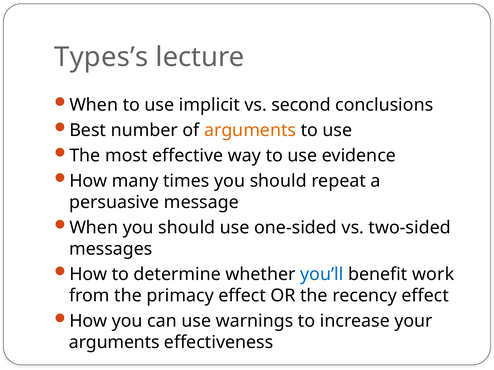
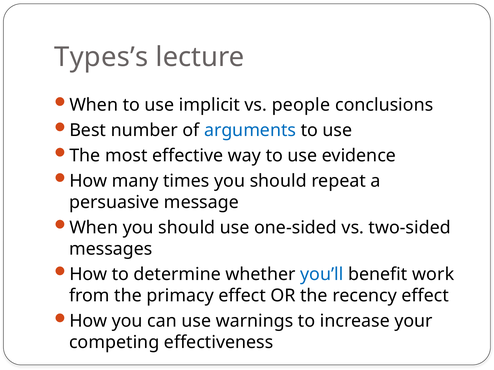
second: second -> people
arguments at (250, 130) colour: orange -> blue
arguments at (114, 343): arguments -> competing
